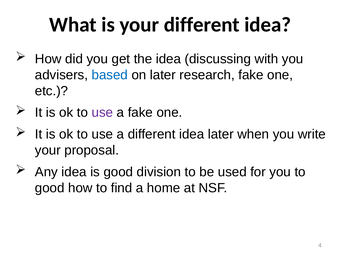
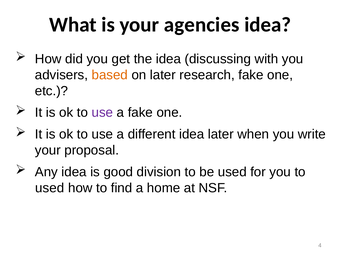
your different: different -> agencies
based colour: blue -> orange
good at (50, 188): good -> used
